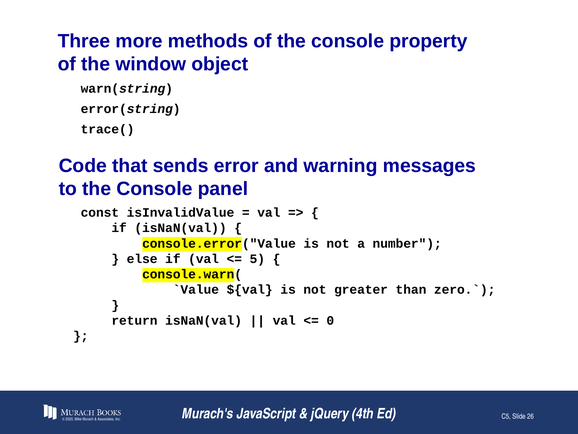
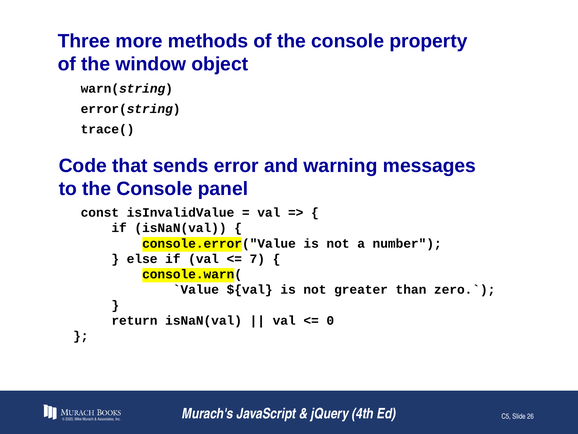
5: 5 -> 7
